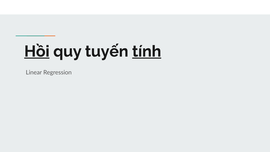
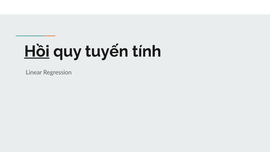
tính underline: present -> none
